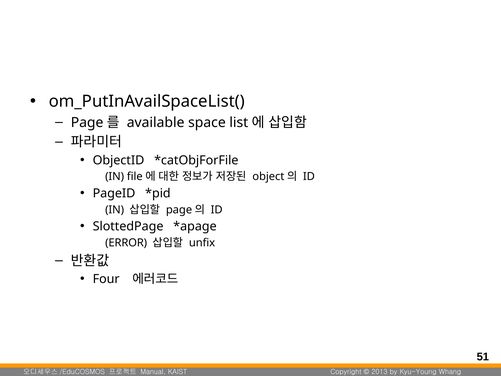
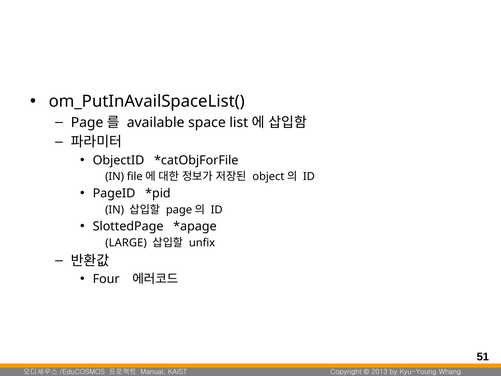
ERROR: ERROR -> LARGE
